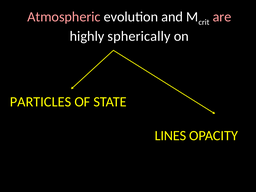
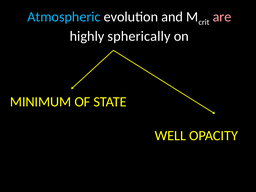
Atmospheric colour: pink -> light blue
PARTICLES: PARTICLES -> MINIMUM
LINES: LINES -> WELL
